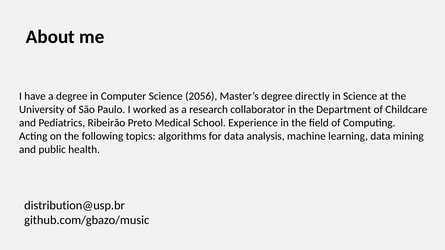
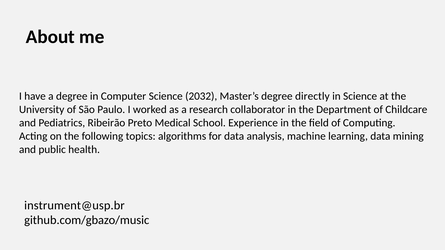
2056: 2056 -> 2032
distribution@usp.br: distribution@usp.br -> instrument@usp.br
